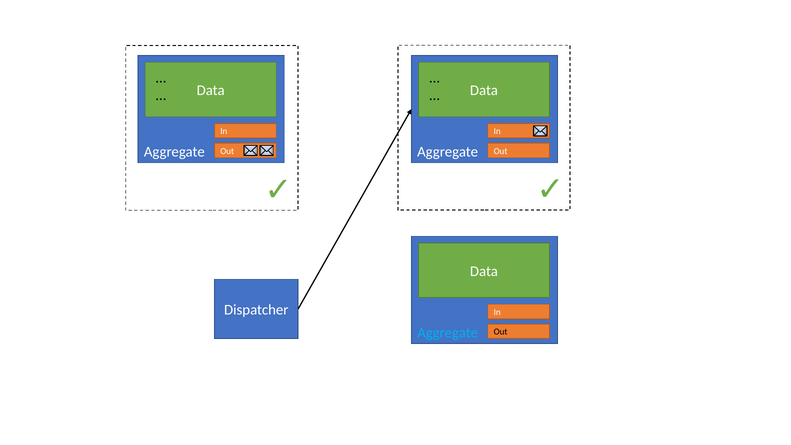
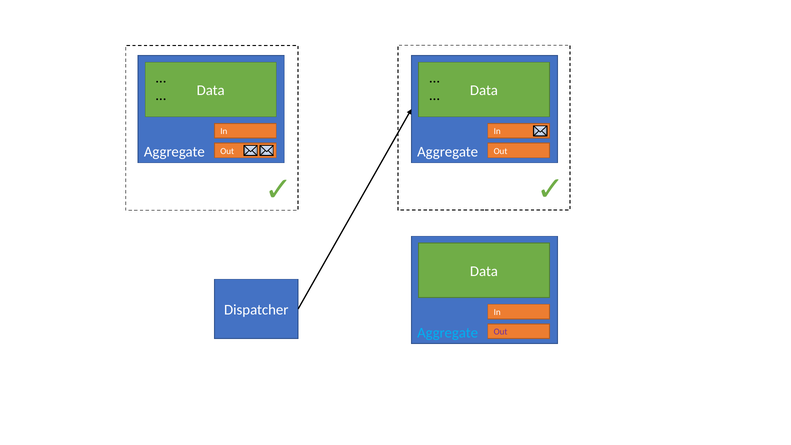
Out at (501, 332) colour: black -> purple
